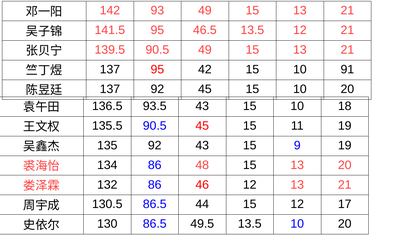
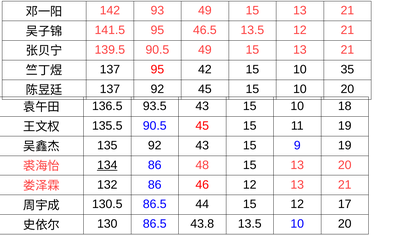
91: 91 -> 35
134 underline: none -> present
49.5: 49.5 -> 43.8
